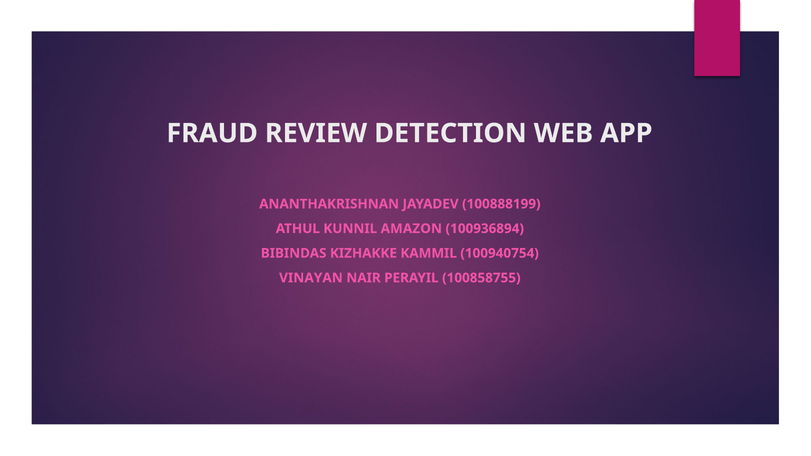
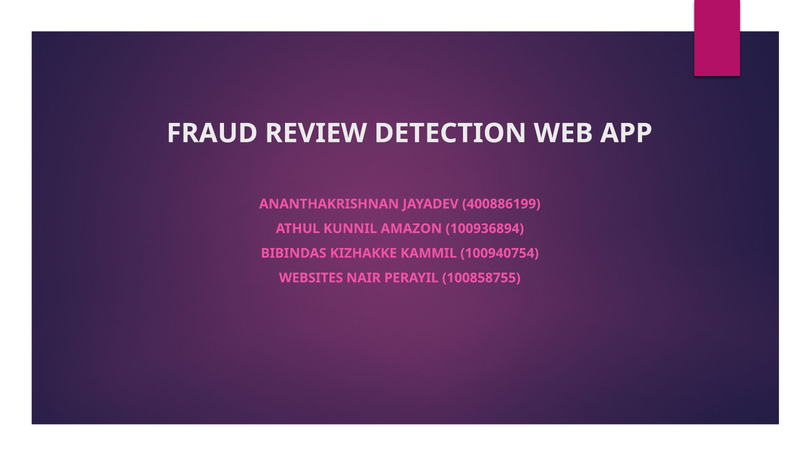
100888199: 100888199 -> 400886199
VINAYAN: VINAYAN -> WEBSITES
